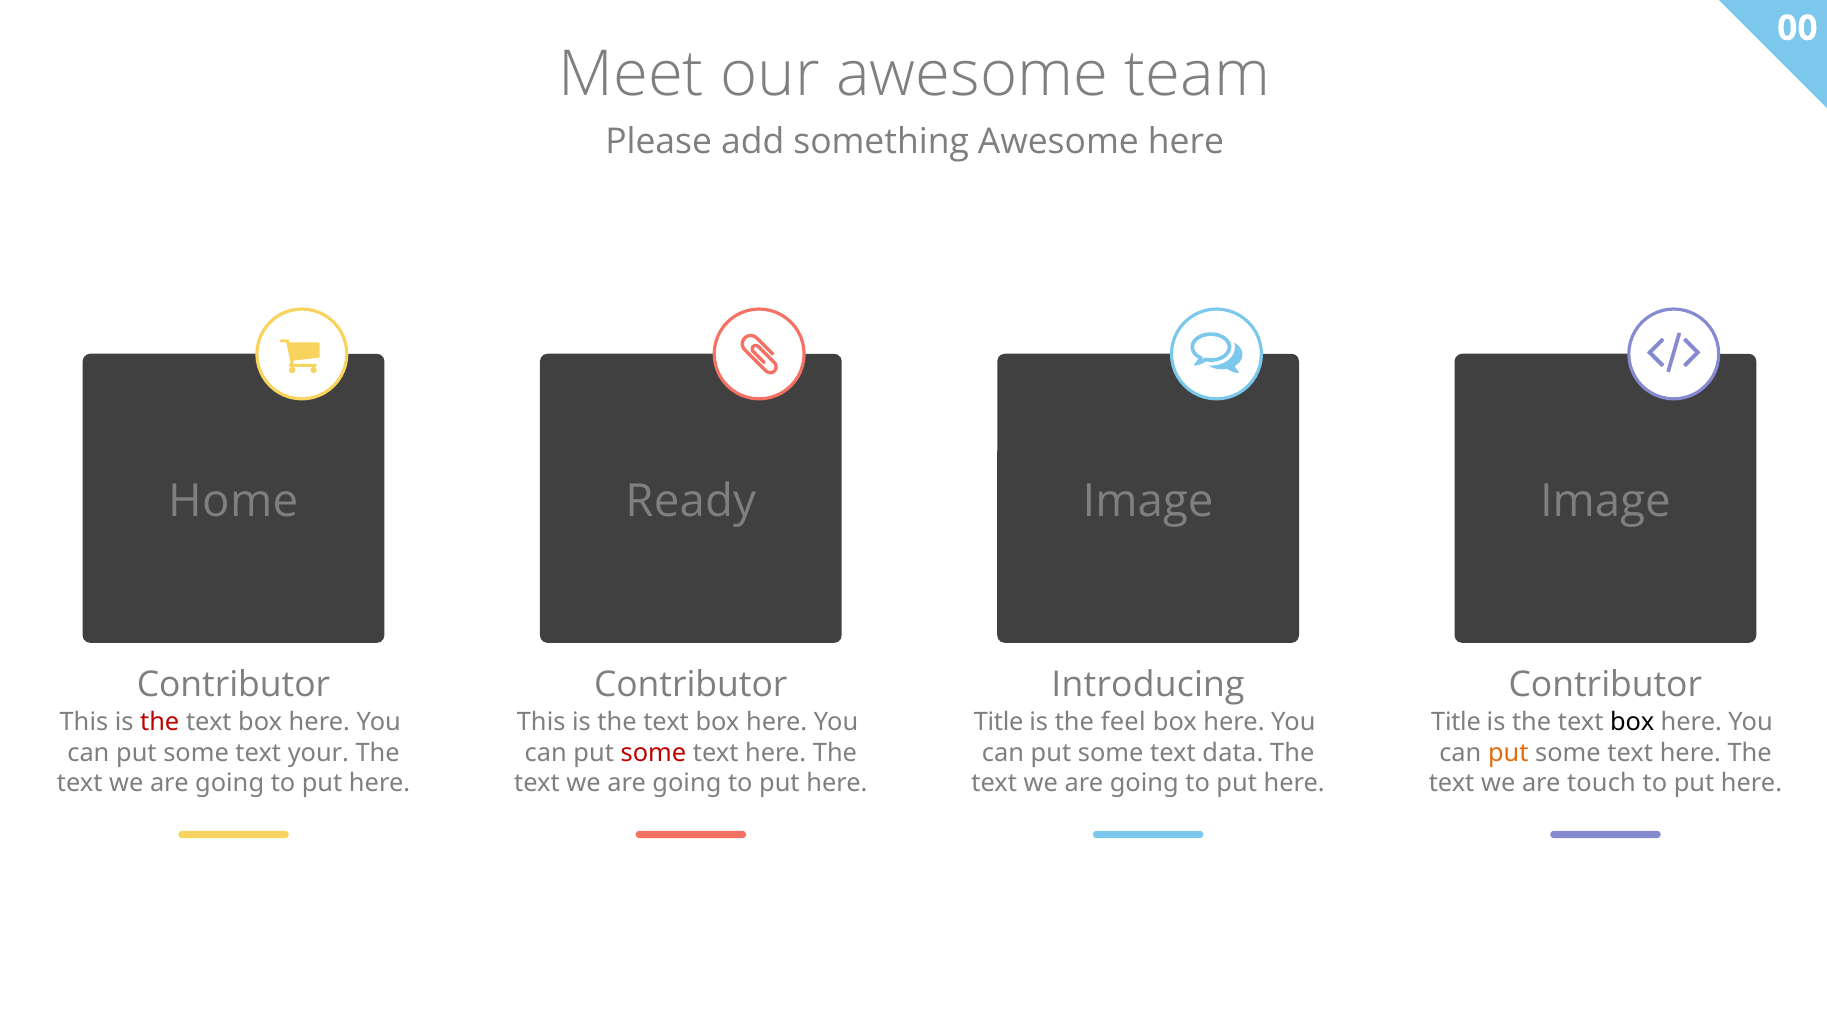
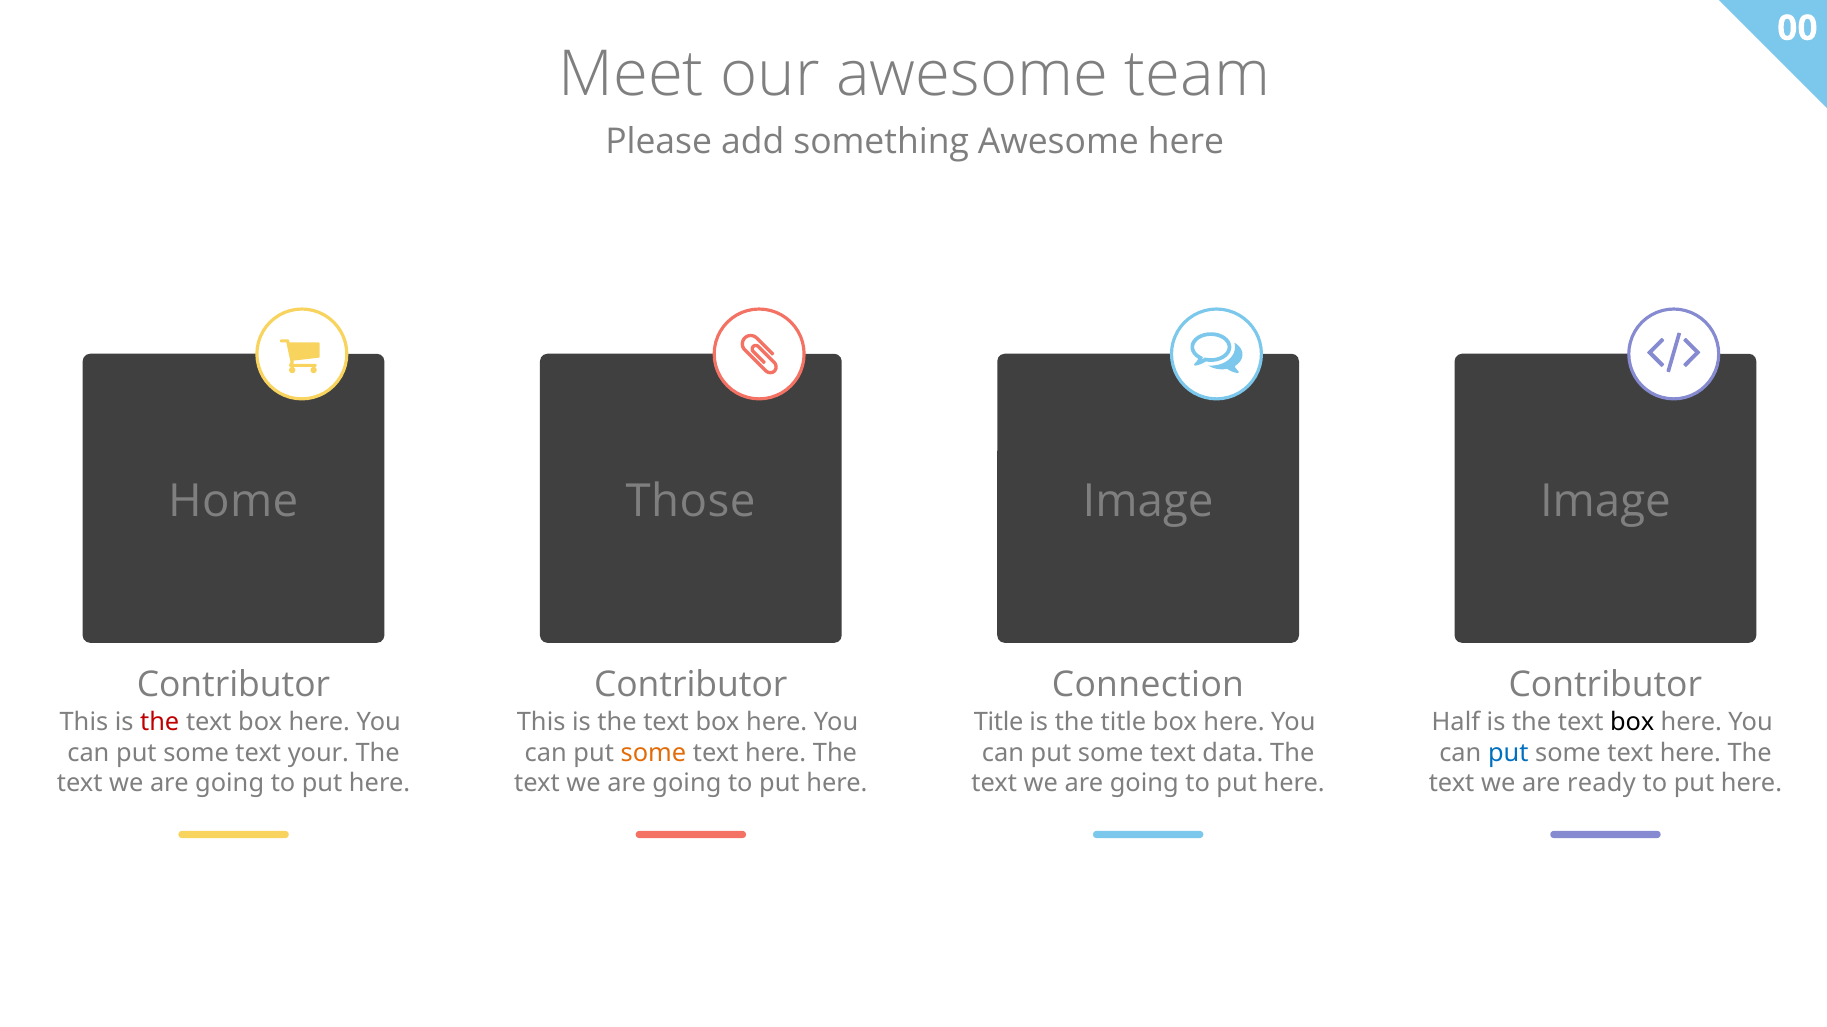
Ready: Ready -> Those
Introducing: Introducing -> Connection
the feel: feel -> title
Title at (1456, 723): Title -> Half
some at (653, 754) colour: red -> orange
put at (1508, 754) colour: orange -> blue
touch: touch -> ready
